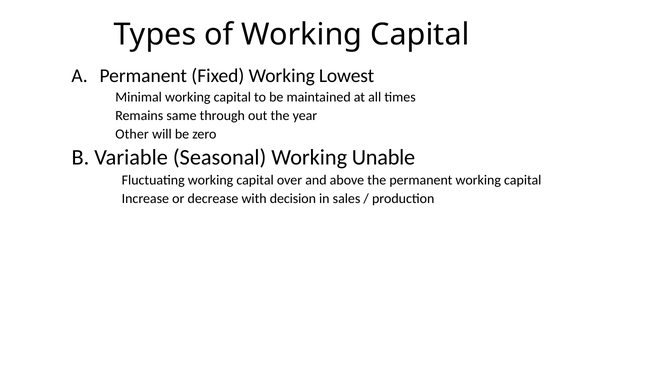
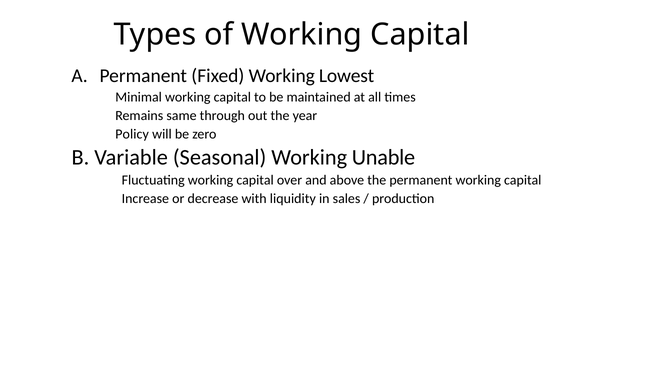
Other: Other -> Policy
decision: decision -> liquidity
